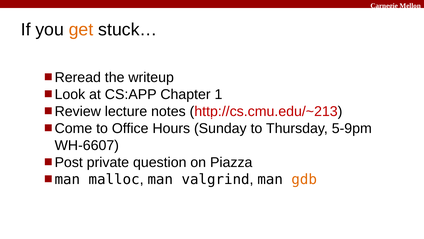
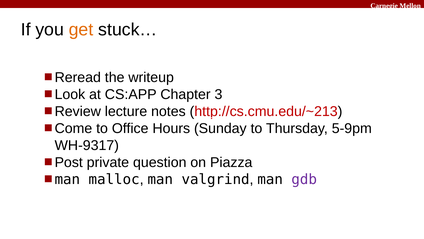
1: 1 -> 3
WH-6607: WH-6607 -> WH-9317
gdb colour: orange -> purple
